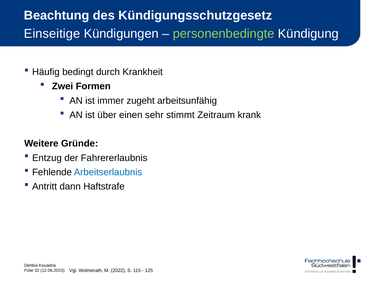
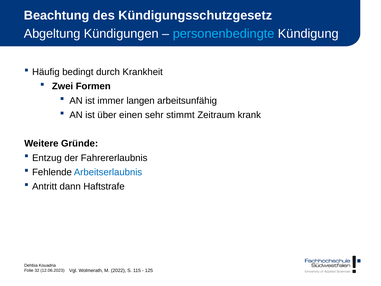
Einseitige: Einseitige -> Abgeltung
personenbedingte colour: light green -> light blue
zugeht: zugeht -> langen
